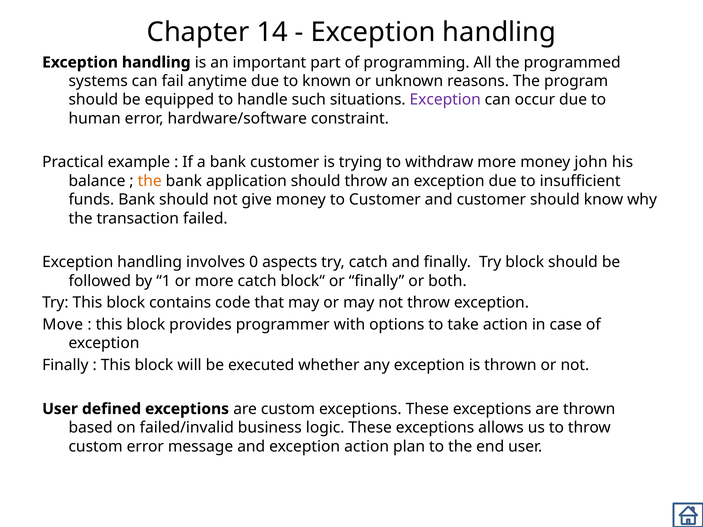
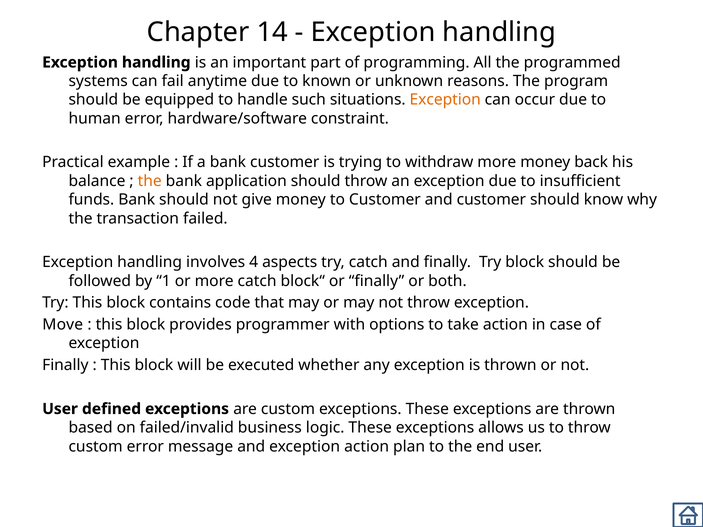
Exception at (445, 100) colour: purple -> orange
john: john -> back
0: 0 -> 4
